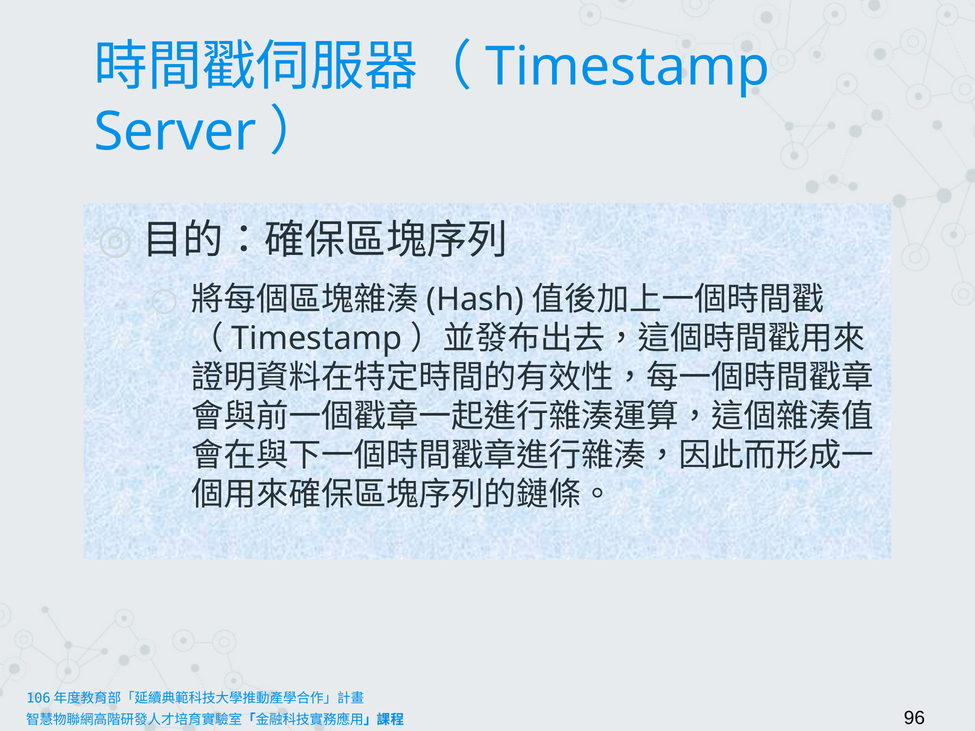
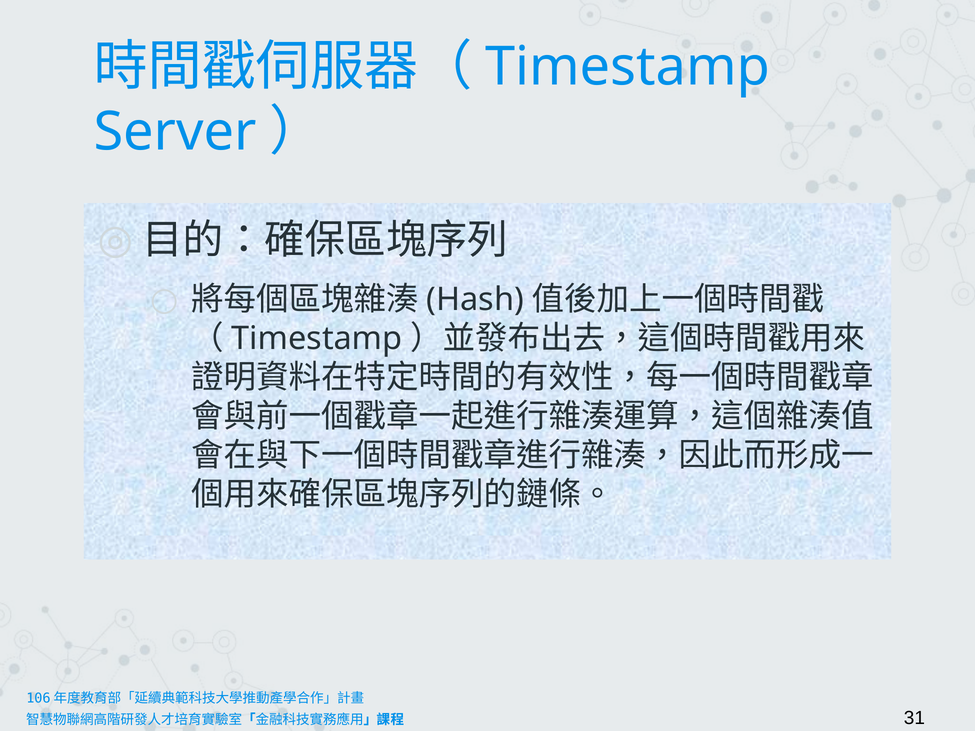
96: 96 -> 31
